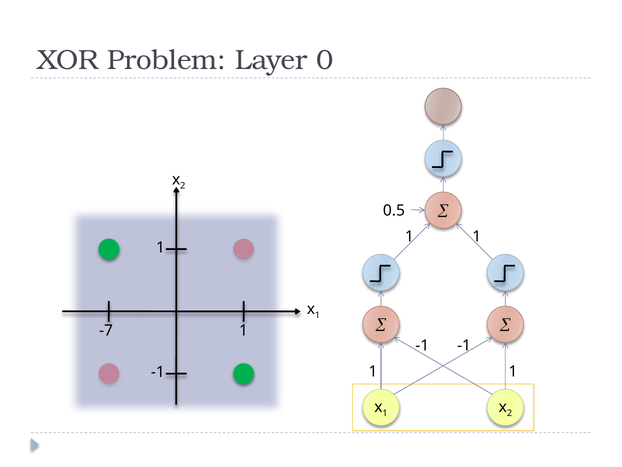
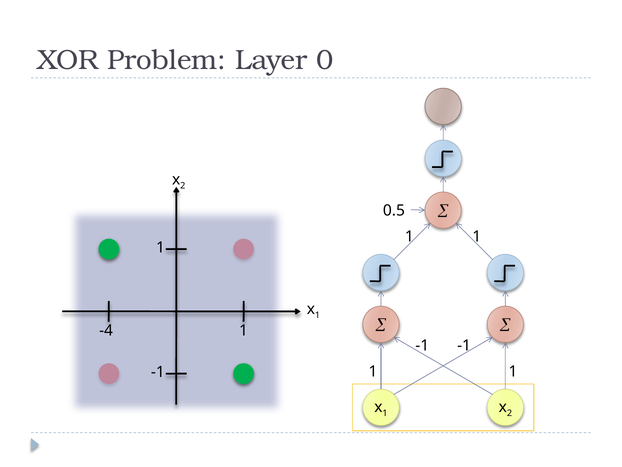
-7: -7 -> -4
